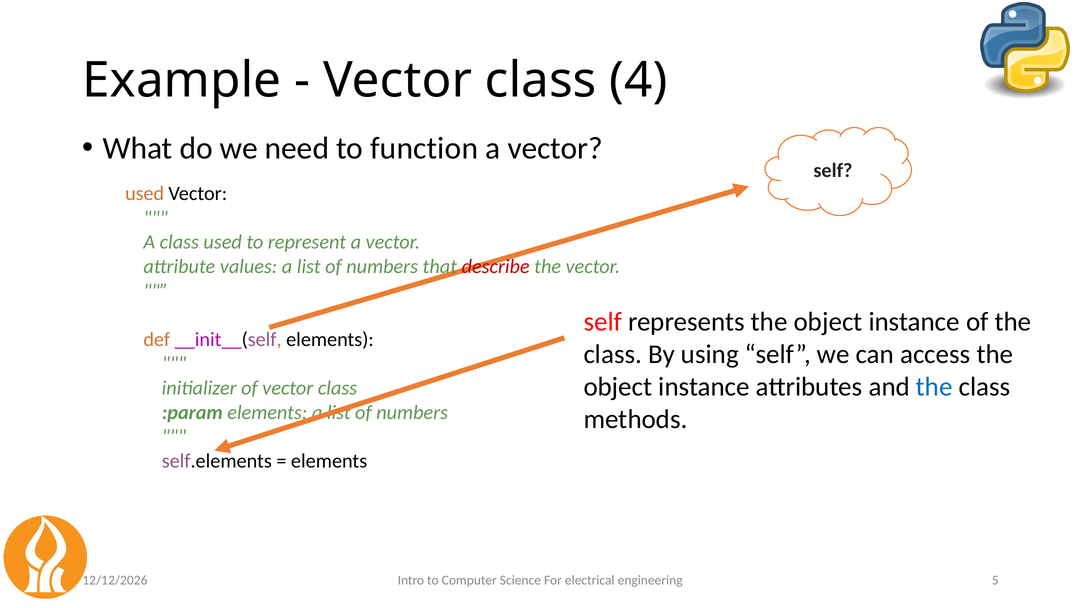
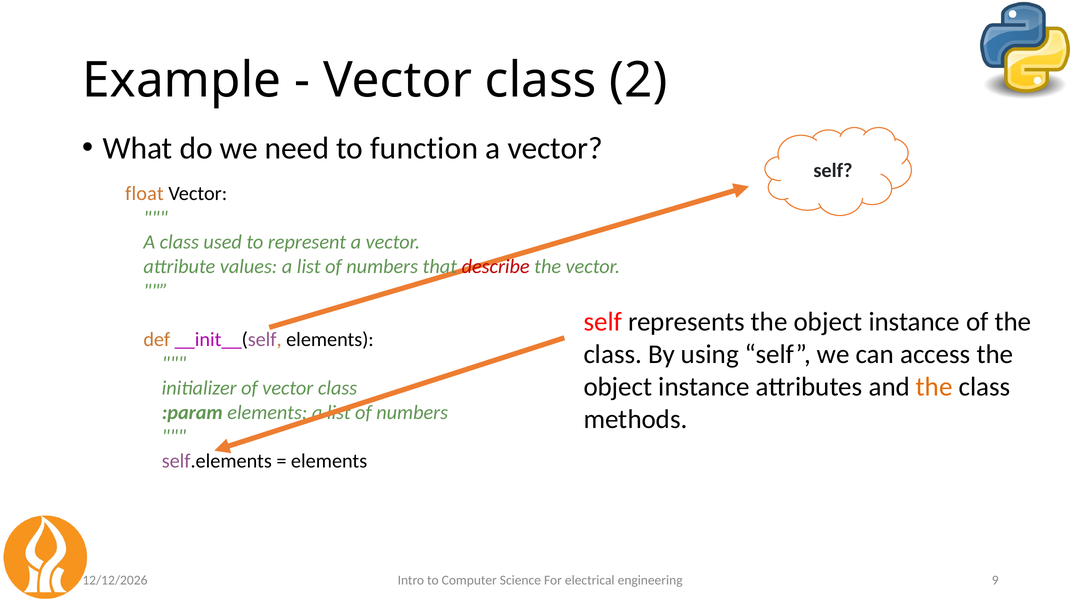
4: 4 -> 2
used at (145, 194): used -> float
the at (934, 387) colour: blue -> orange
5: 5 -> 9
